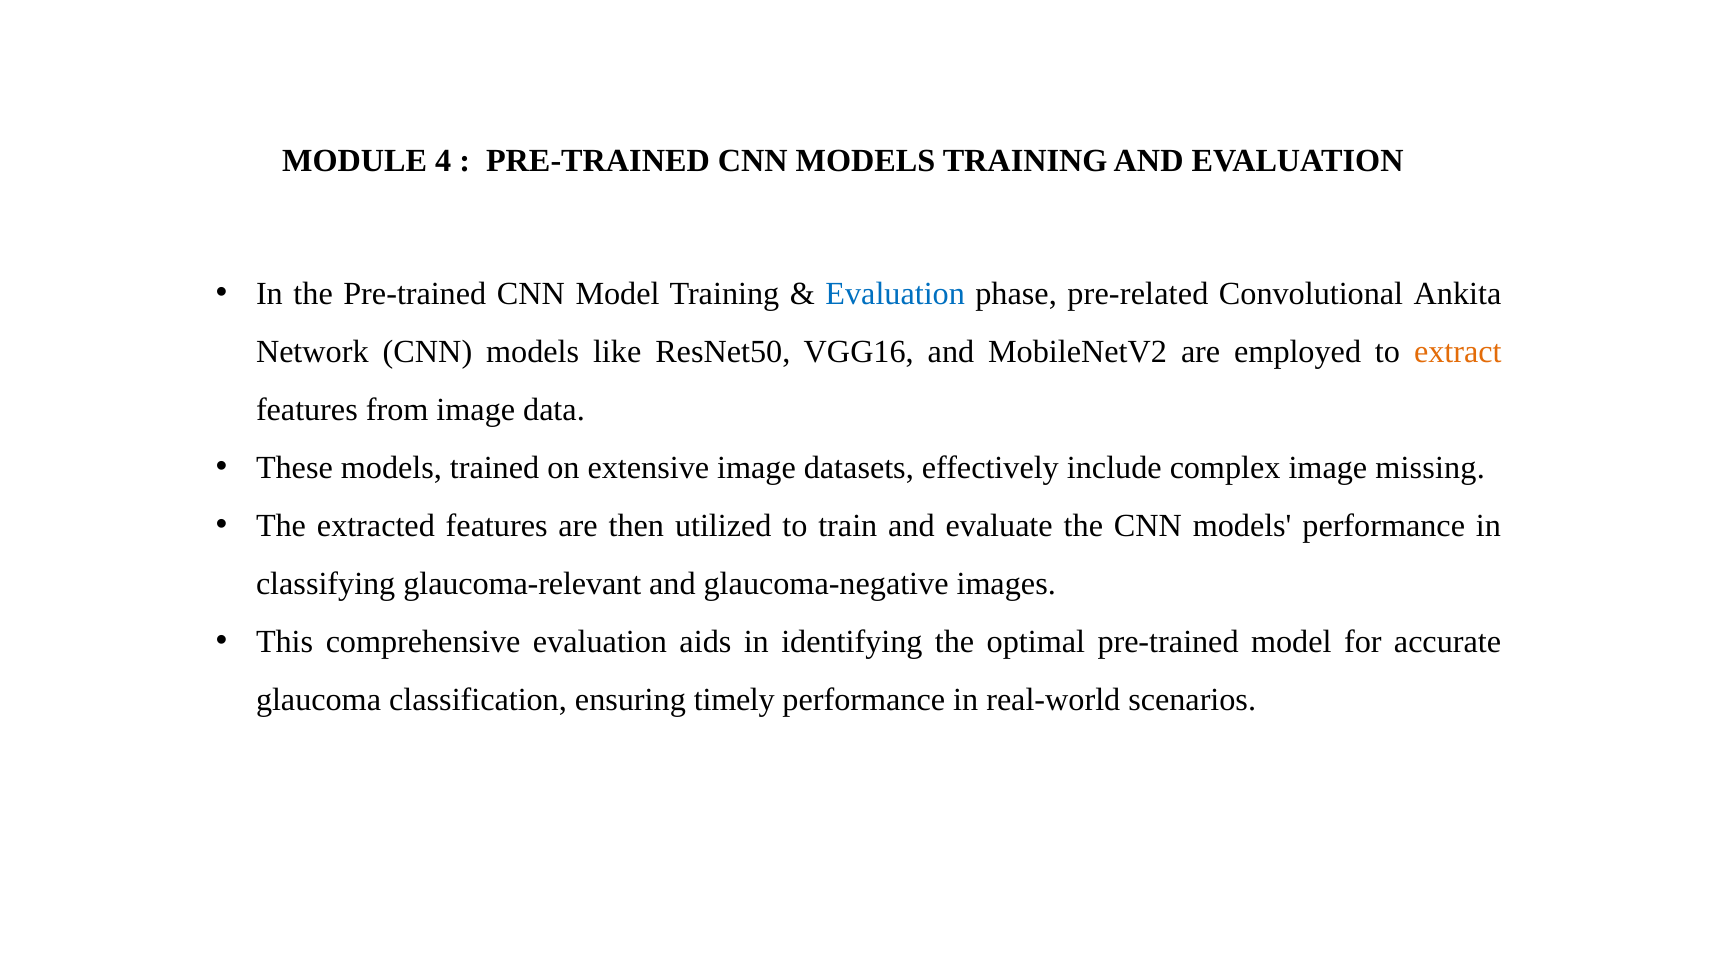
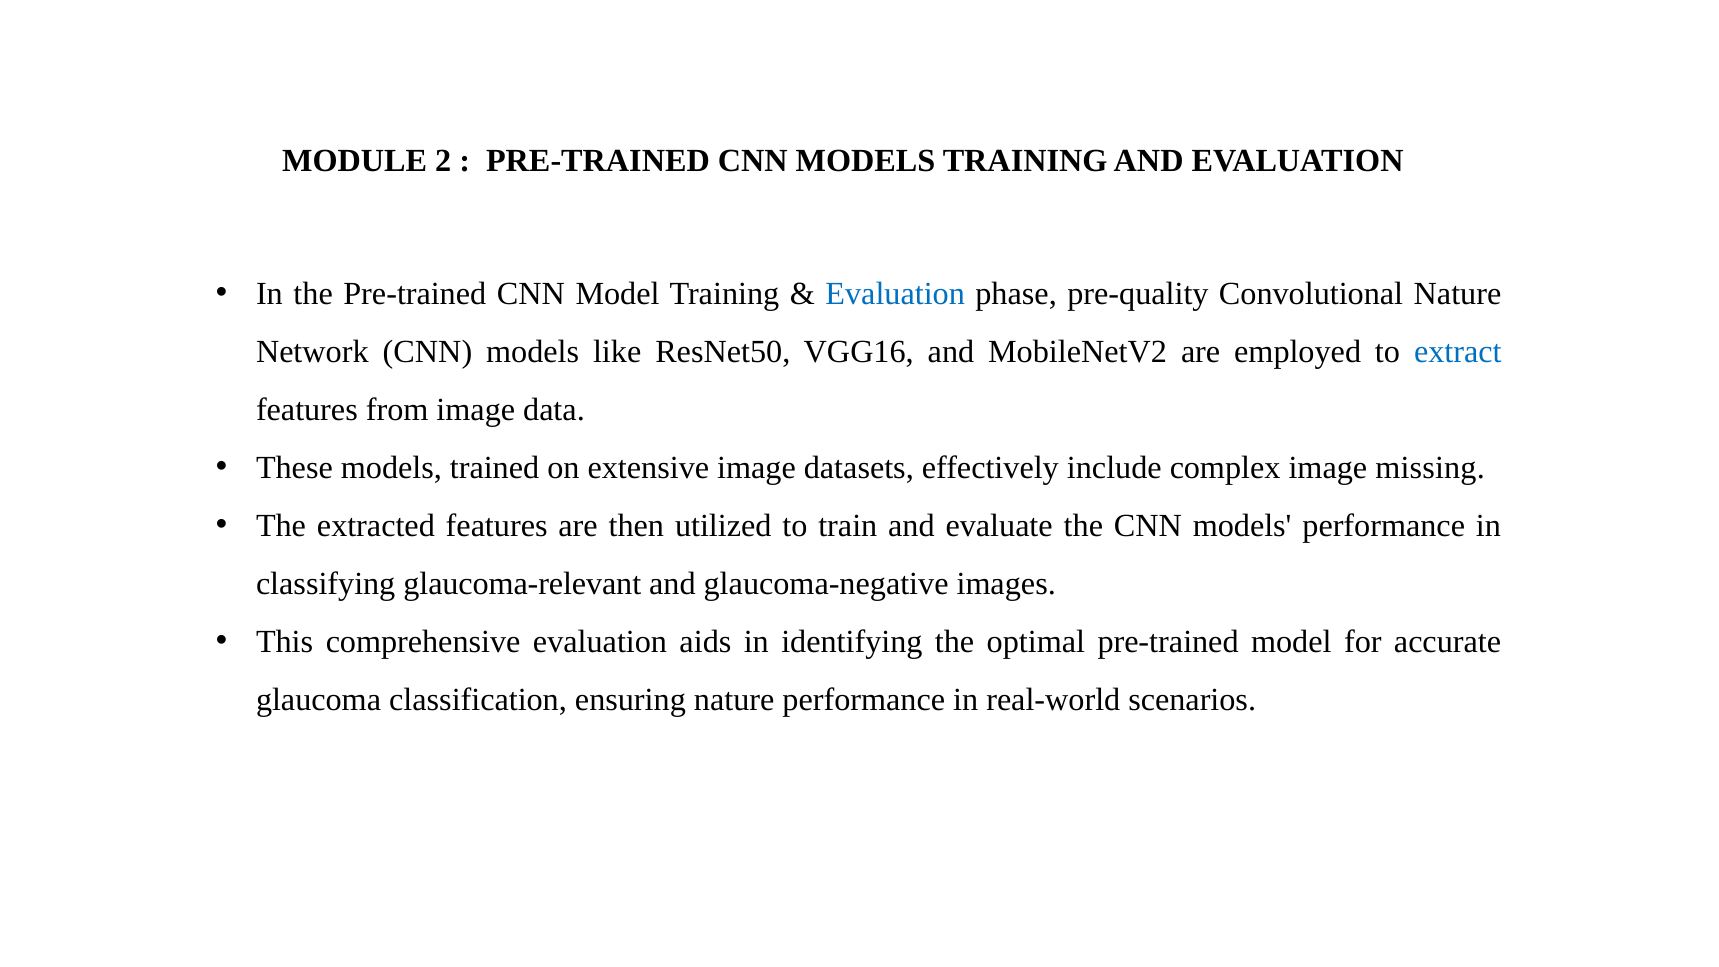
4: 4 -> 2
pre-related: pre-related -> pre-quality
Convolutional Ankita: Ankita -> Nature
extract colour: orange -> blue
ensuring timely: timely -> nature
